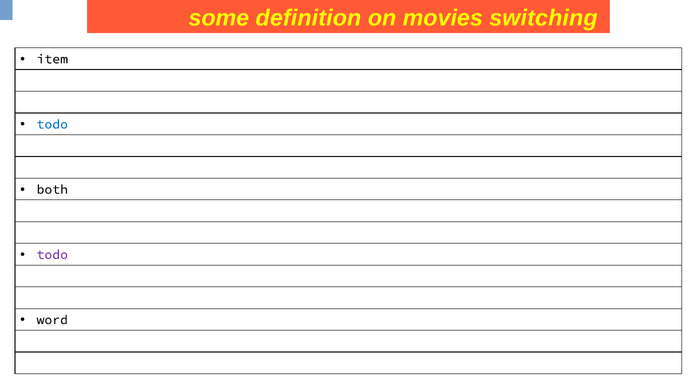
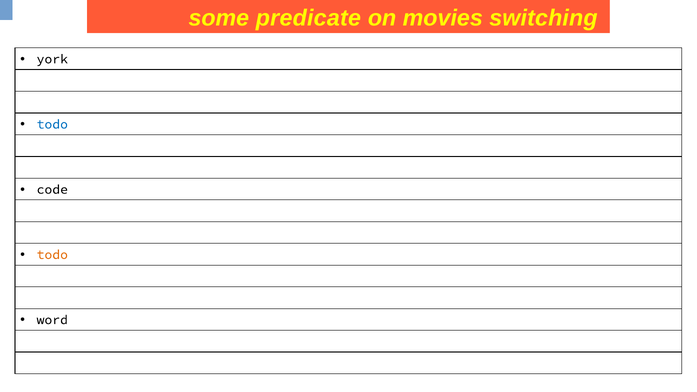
definition: definition -> predicate
item: item -> york
both: both -> code
todo at (52, 255) colour: purple -> orange
